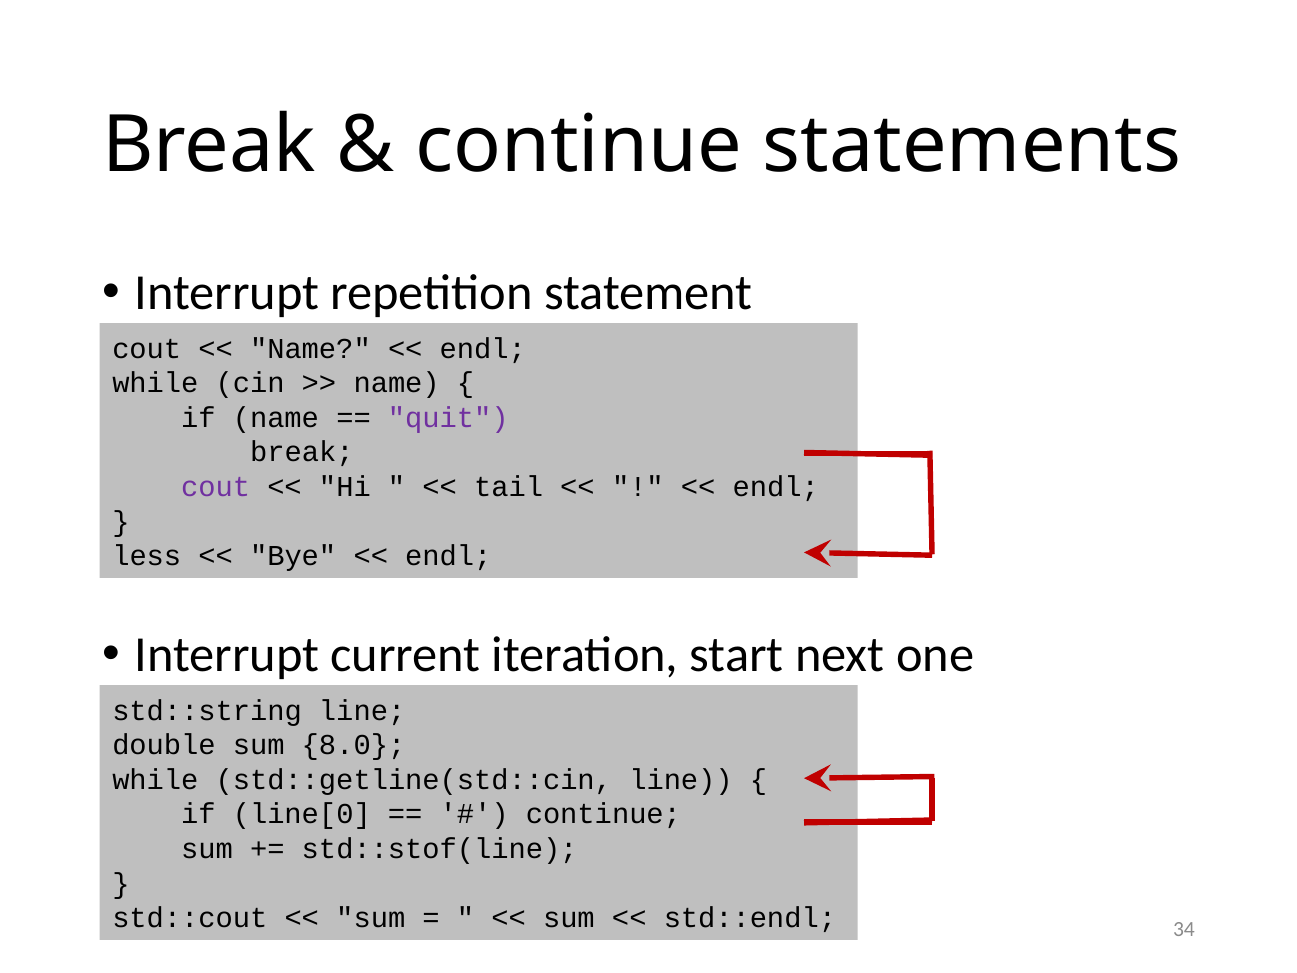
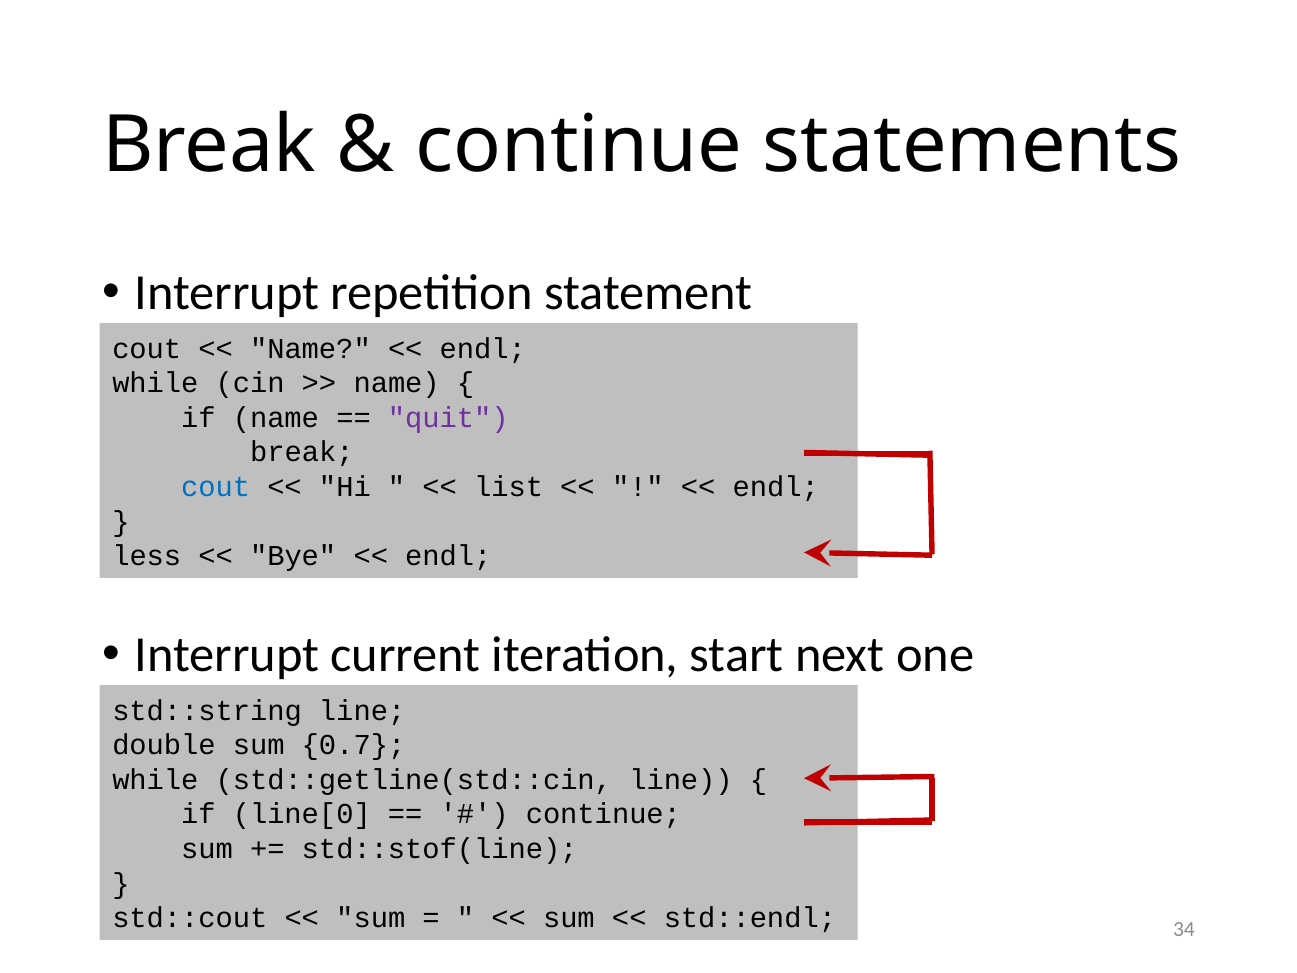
cout at (216, 487) colour: purple -> blue
tail: tail -> list
8.0: 8.0 -> 0.7
